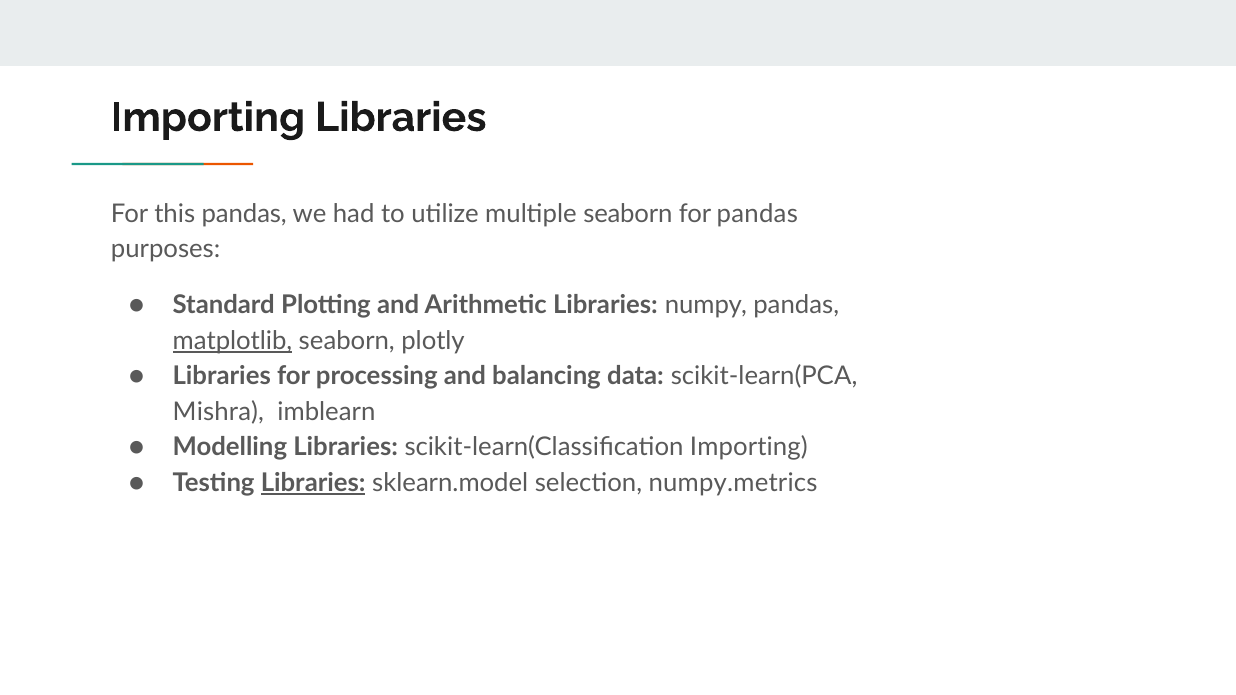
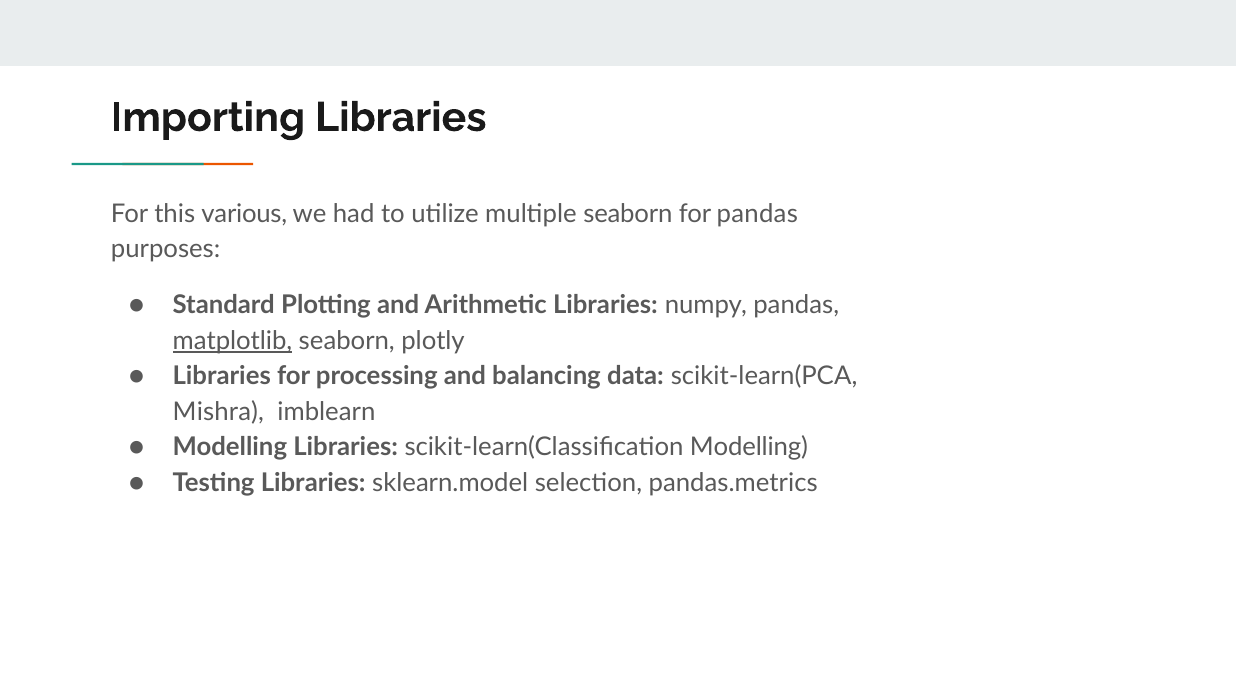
this pandas: pandas -> various
scikit-learn(Classification Importing: Importing -> Modelling
Libraries at (313, 483) underline: present -> none
numpy.metrics: numpy.metrics -> pandas.metrics
